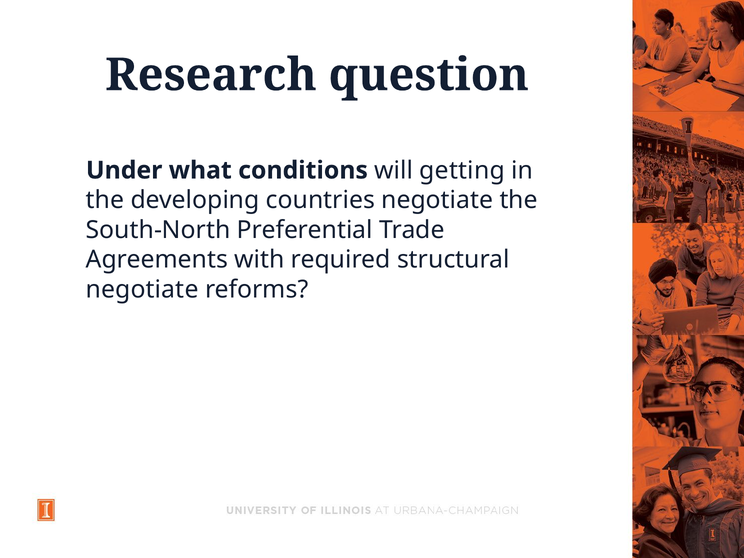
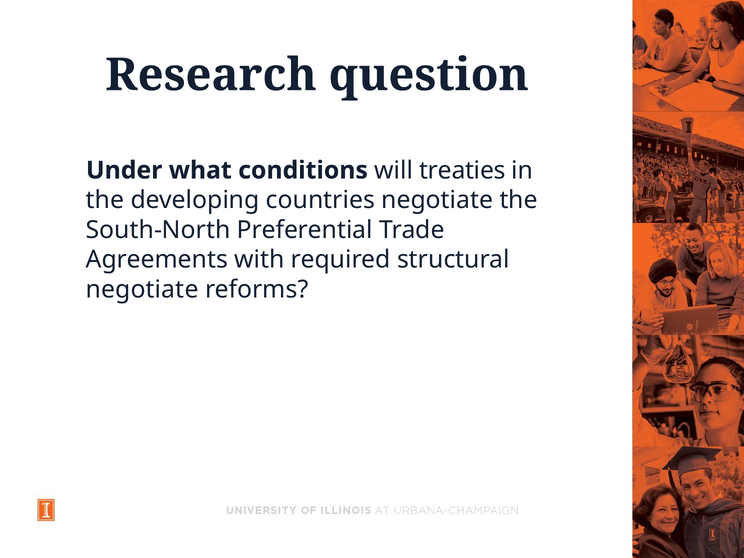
getting: getting -> treaties
